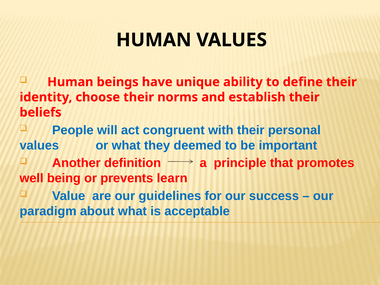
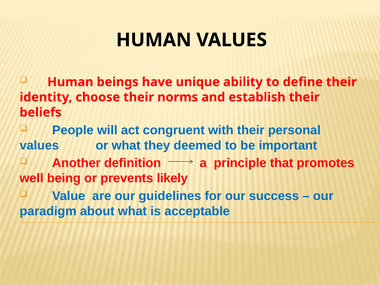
learn: learn -> likely
